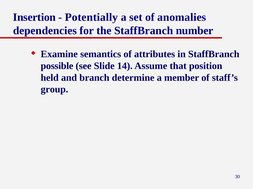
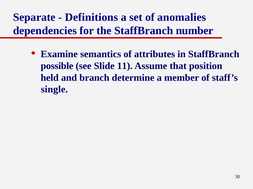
Insertion: Insertion -> Separate
Potentially: Potentially -> Definitions
14: 14 -> 11
group: group -> single
